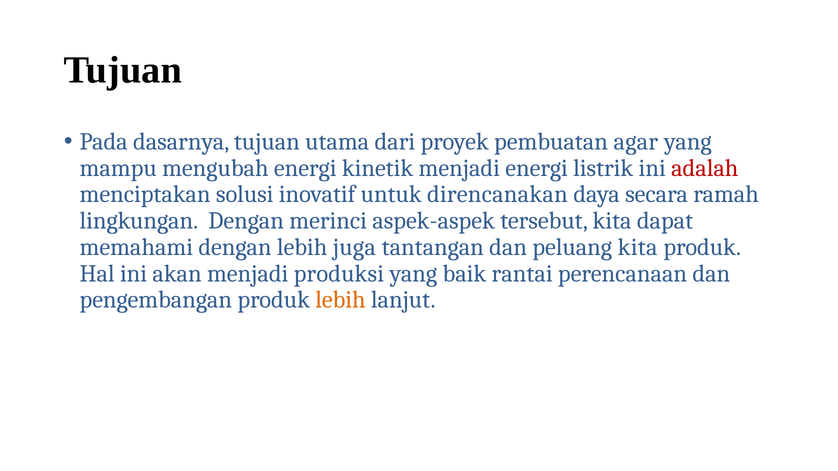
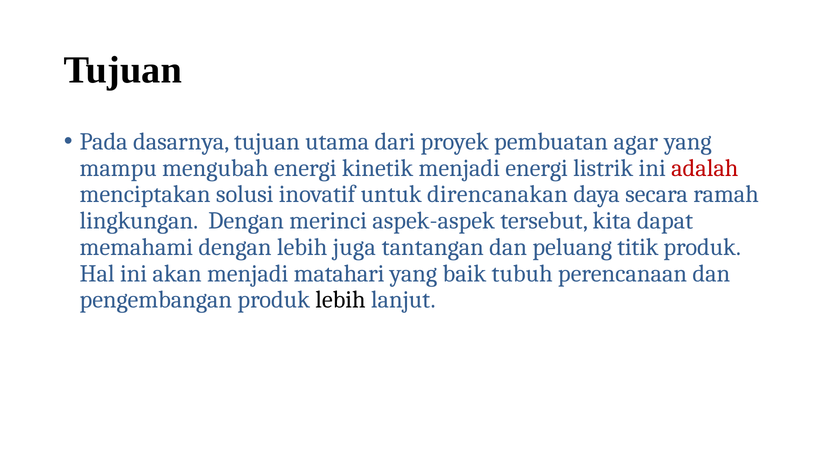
peluang kita: kita -> titik
produksi: produksi -> matahari
rantai: rantai -> tubuh
lebih at (340, 300) colour: orange -> black
